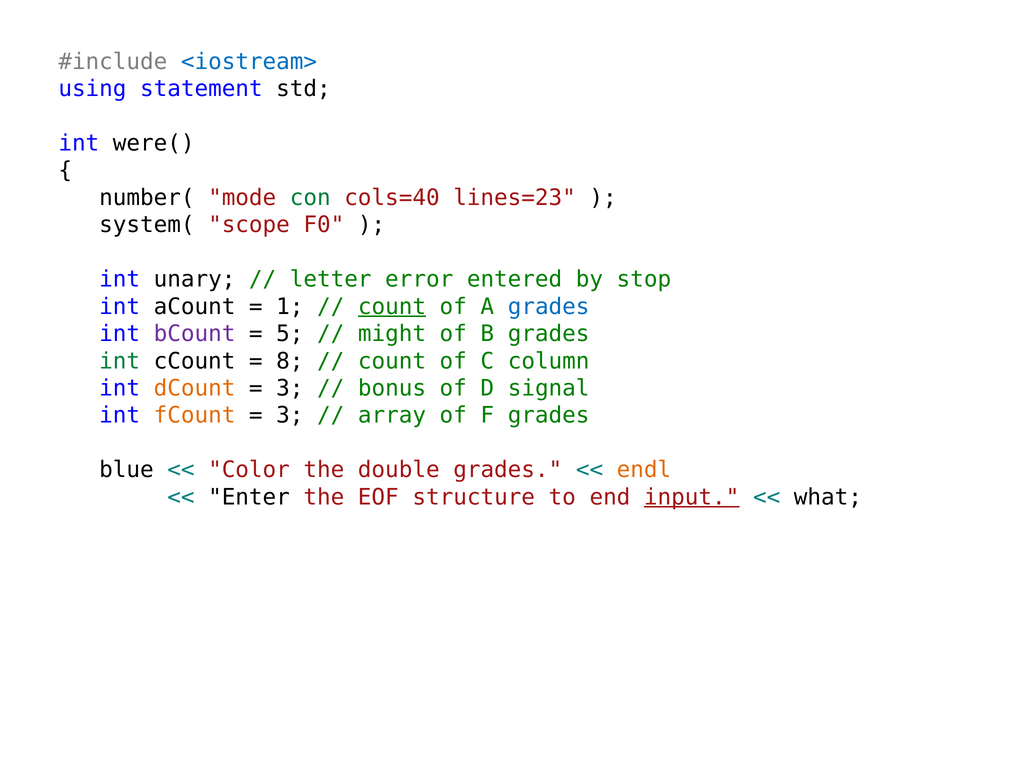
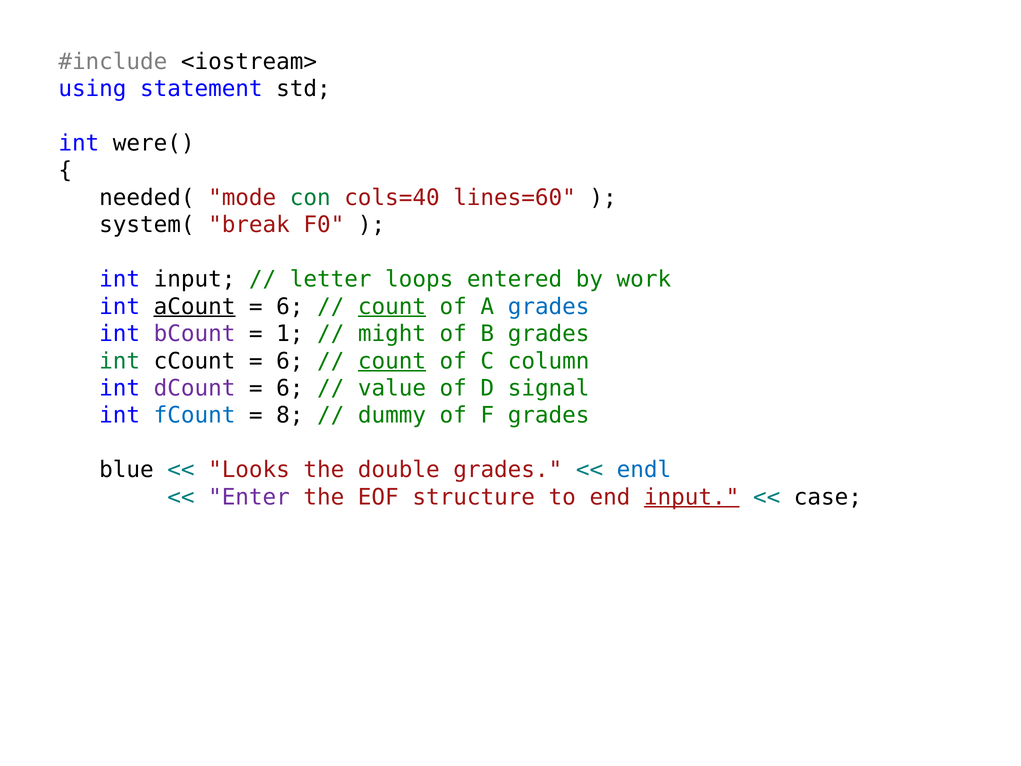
<iostream> colour: blue -> black
number(: number( -> needed(
lines=23: lines=23 -> lines=60
scope: scope -> break
int unary: unary -> input
error: error -> loops
stop: stop -> work
aCount underline: none -> present
1 at (290, 306): 1 -> 6
5: 5 -> 1
8 at (290, 361): 8 -> 6
count at (392, 361) underline: none -> present
dCount colour: orange -> purple
3 at (290, 388): 3 -> 6
bonus: bonus -> value
fCount colour: orange -> blue
3 at (290, 415): 3 -> 8
array: array -> dummy
Color: Color -> Looks
endl colour: orange -> blue
Enter colour: black -> purple
what: what -> case
